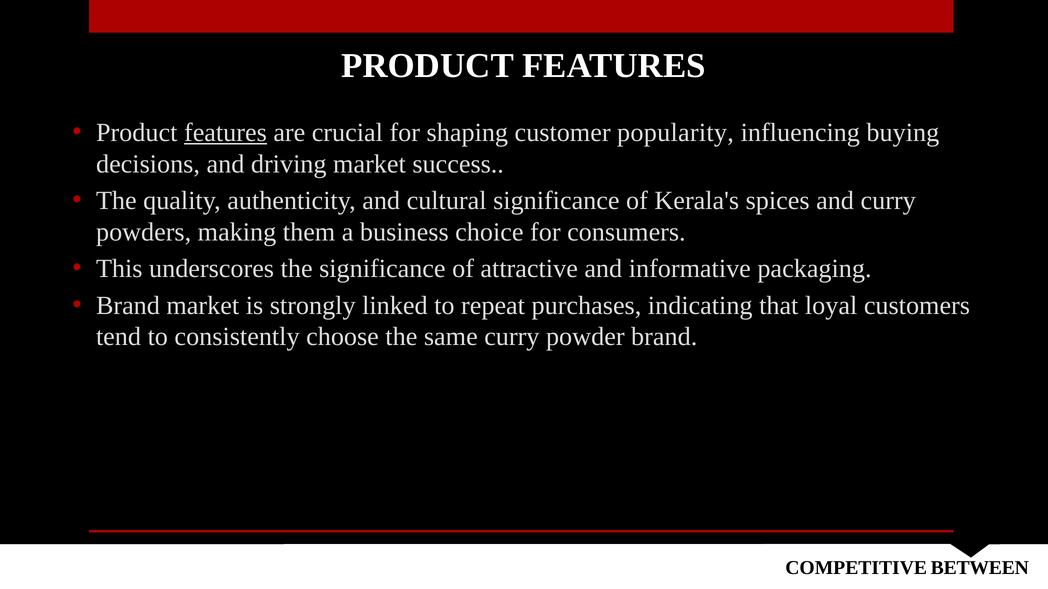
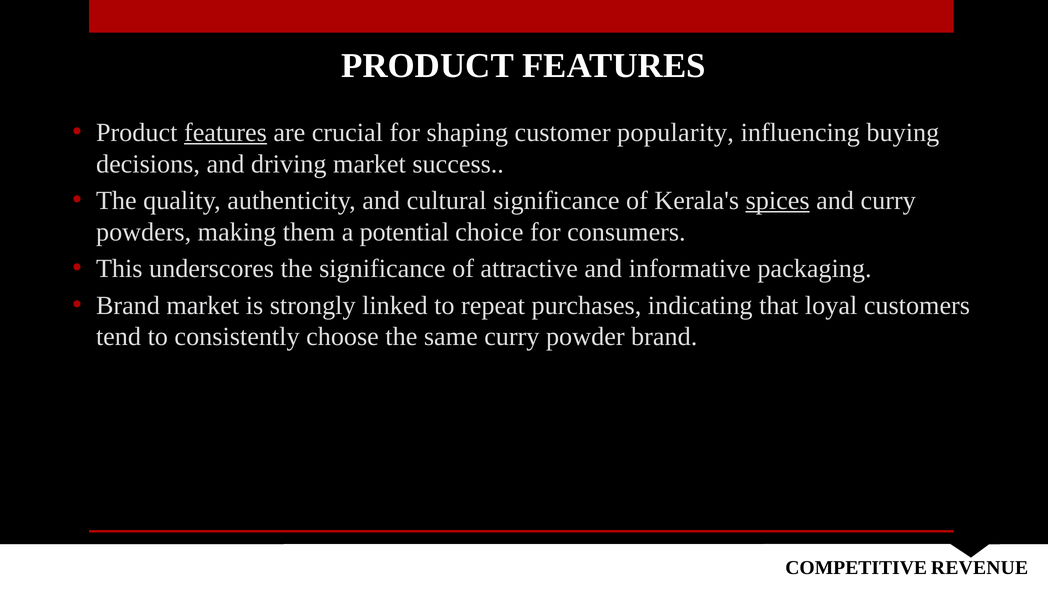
spices underline: none -> present
business: business -> potential
BETWEEN: BETWEEN -> REVENUE
